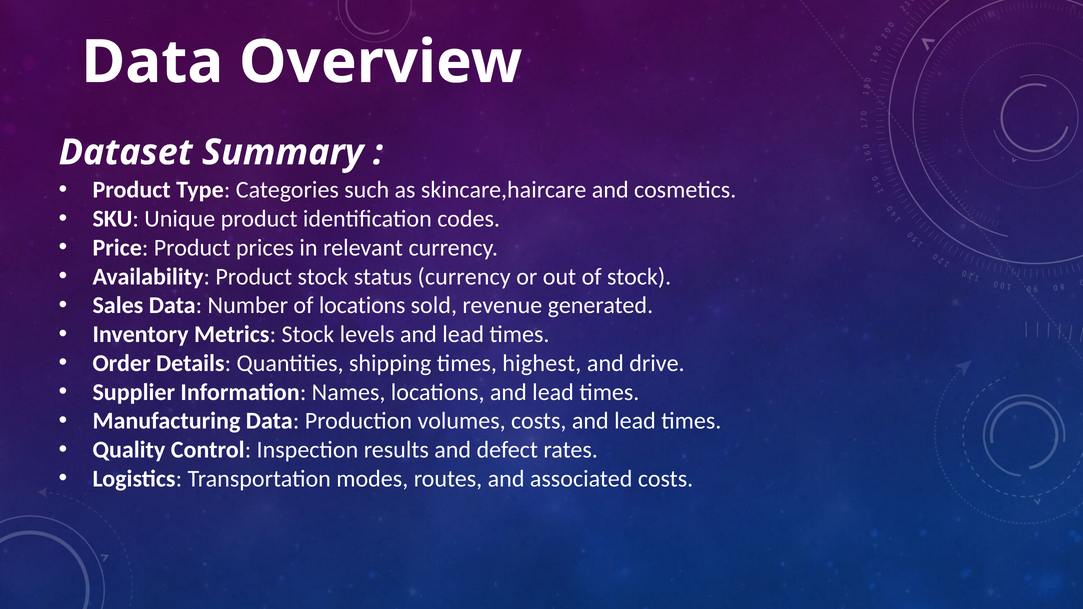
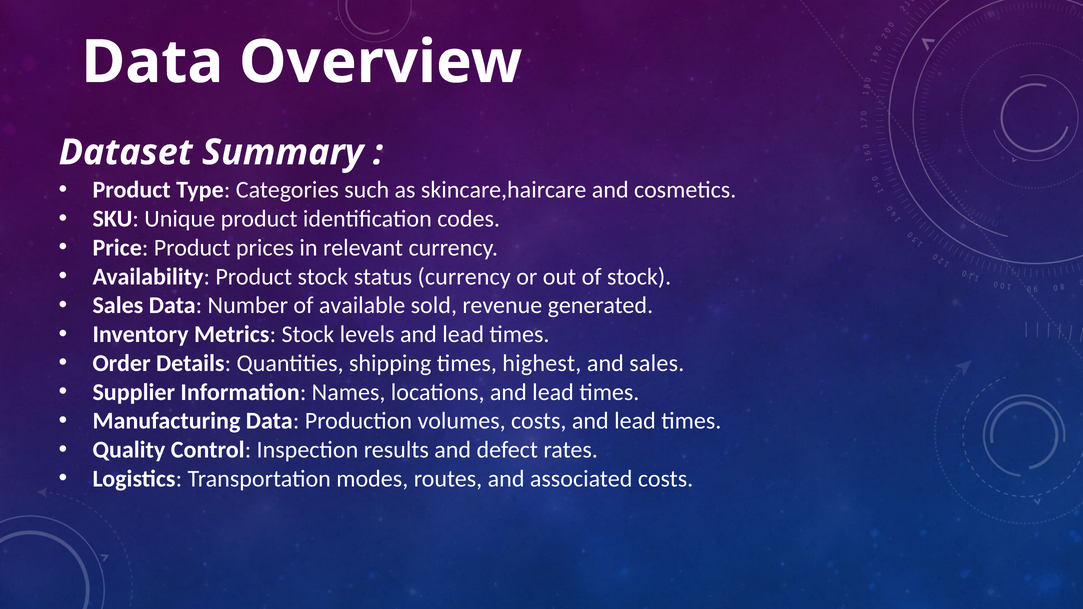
of locations: locations -> available
and drive: drive -> sales
